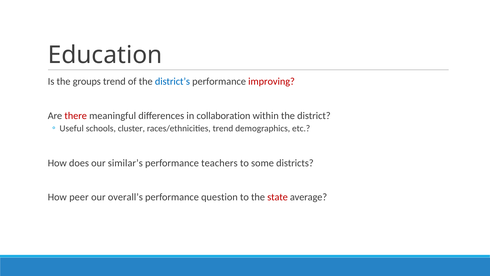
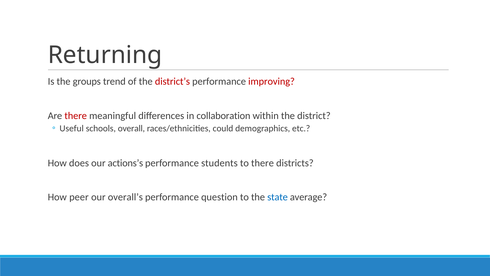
Education: Education -> Returning
district’s colour: blue -> red
cluster: cluster -> overall
races/ethnicities trend: trend -> could
similar’s: similar’s -> actions’s
teachers: teachers -> students
to some: some -> there
state colour: red -> blue
